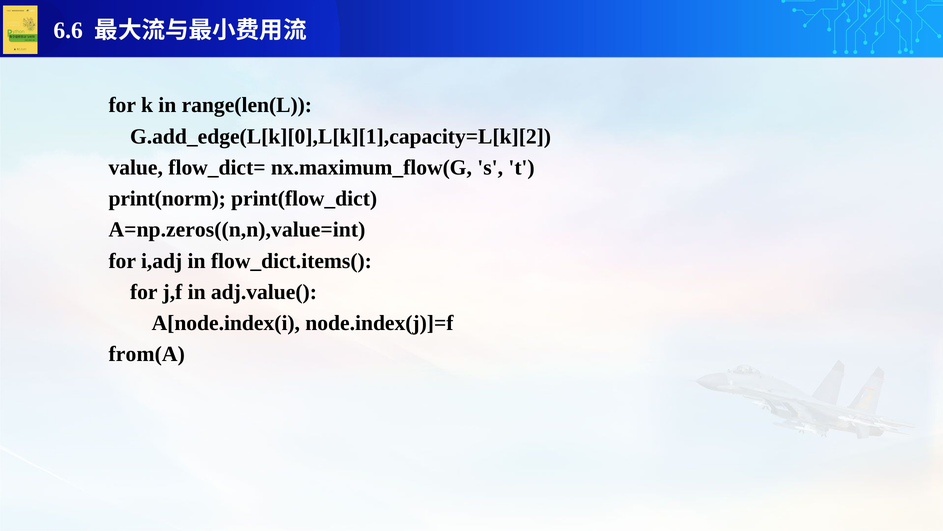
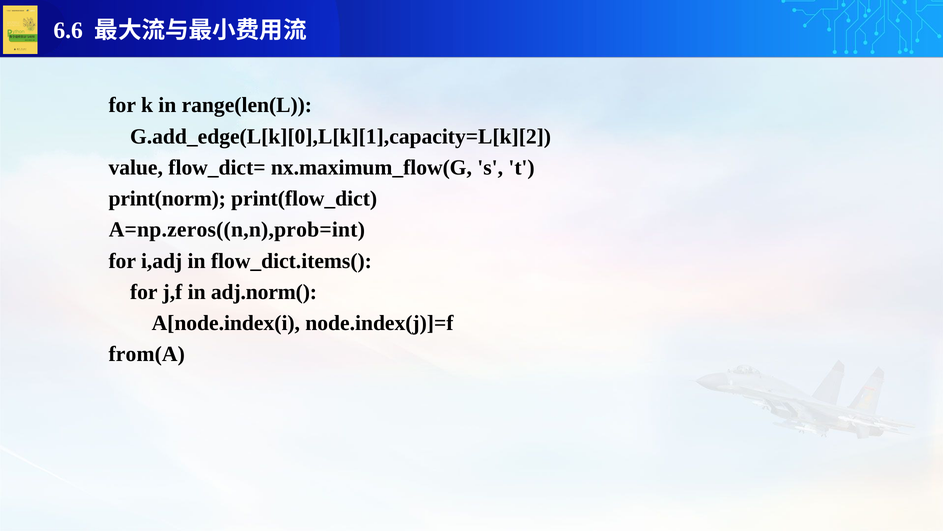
A=np.zeros((n,n),value=int: A=np.zeros((n,n),value=int -> A=np.zeros((n,n),prob=int
adj.value(: adj.value( -> adj.norm(
